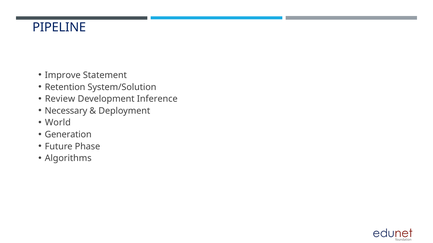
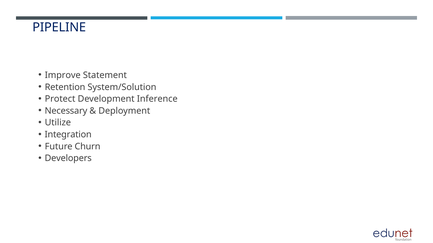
Review: Review -> Protect
World: World -> Utilize
Generation: Generation -> Integration
Phase: Phase -> Churn
Algorithms: Algorithms -> Developers
